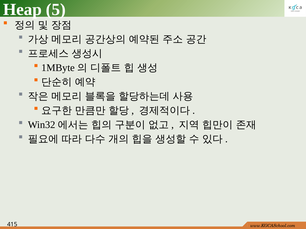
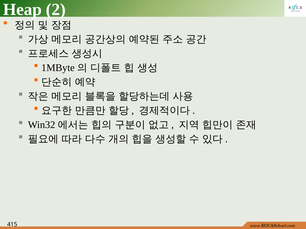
5: 5 -> 2
